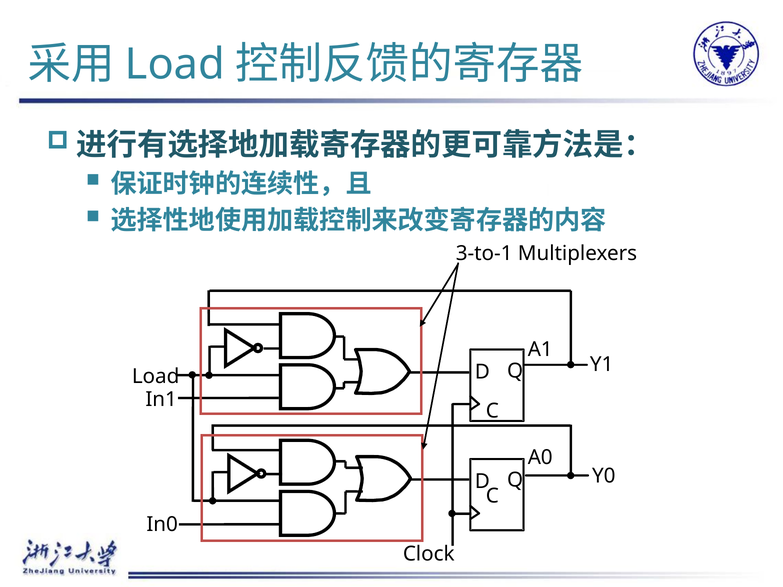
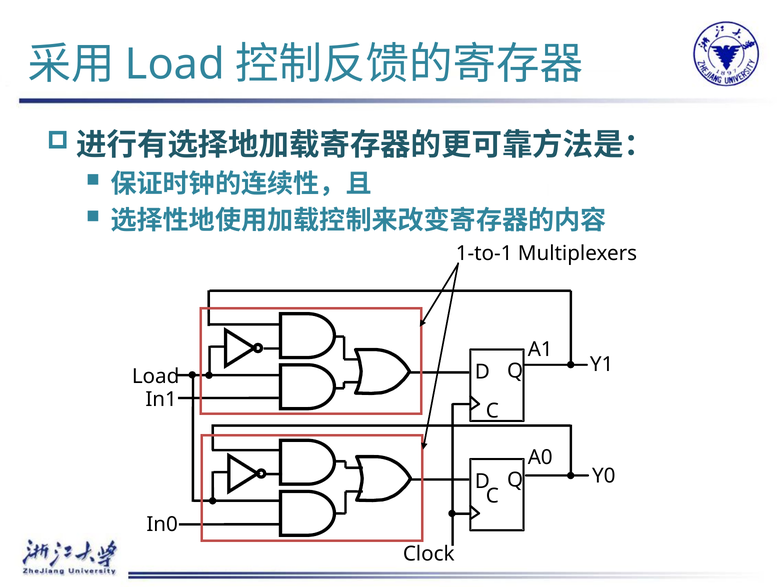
3-to-1: 3-to-1 -> 1-to-1
